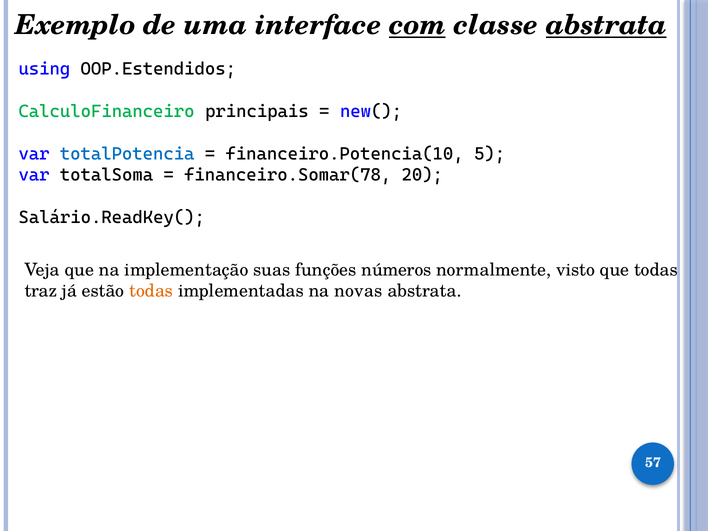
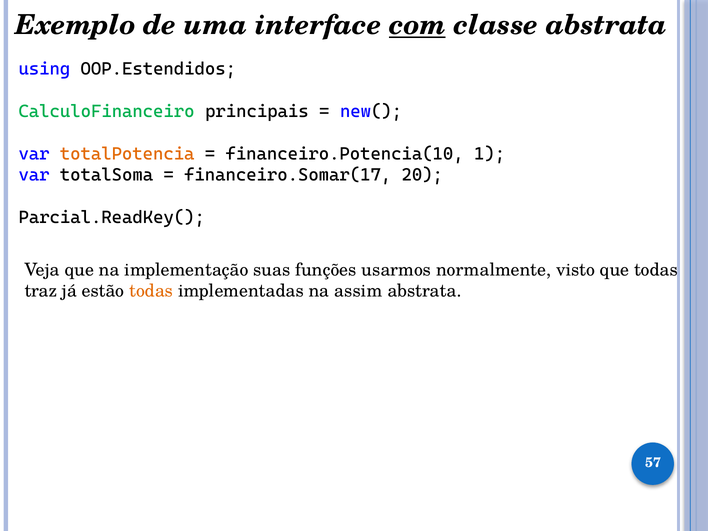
abstrata at (606, 25) underline: present -> none
totalPotencia colour: blue -> orange
5: 5 -> 1
financeiro.Somar(78: financeiro.Somar(78 -> financeiro.Somar(17
Salário.ReadKey(: Salário.ReadKey( -> Parcial.ReadKey(
números: números -> usarmos
novas: novas -> assim
